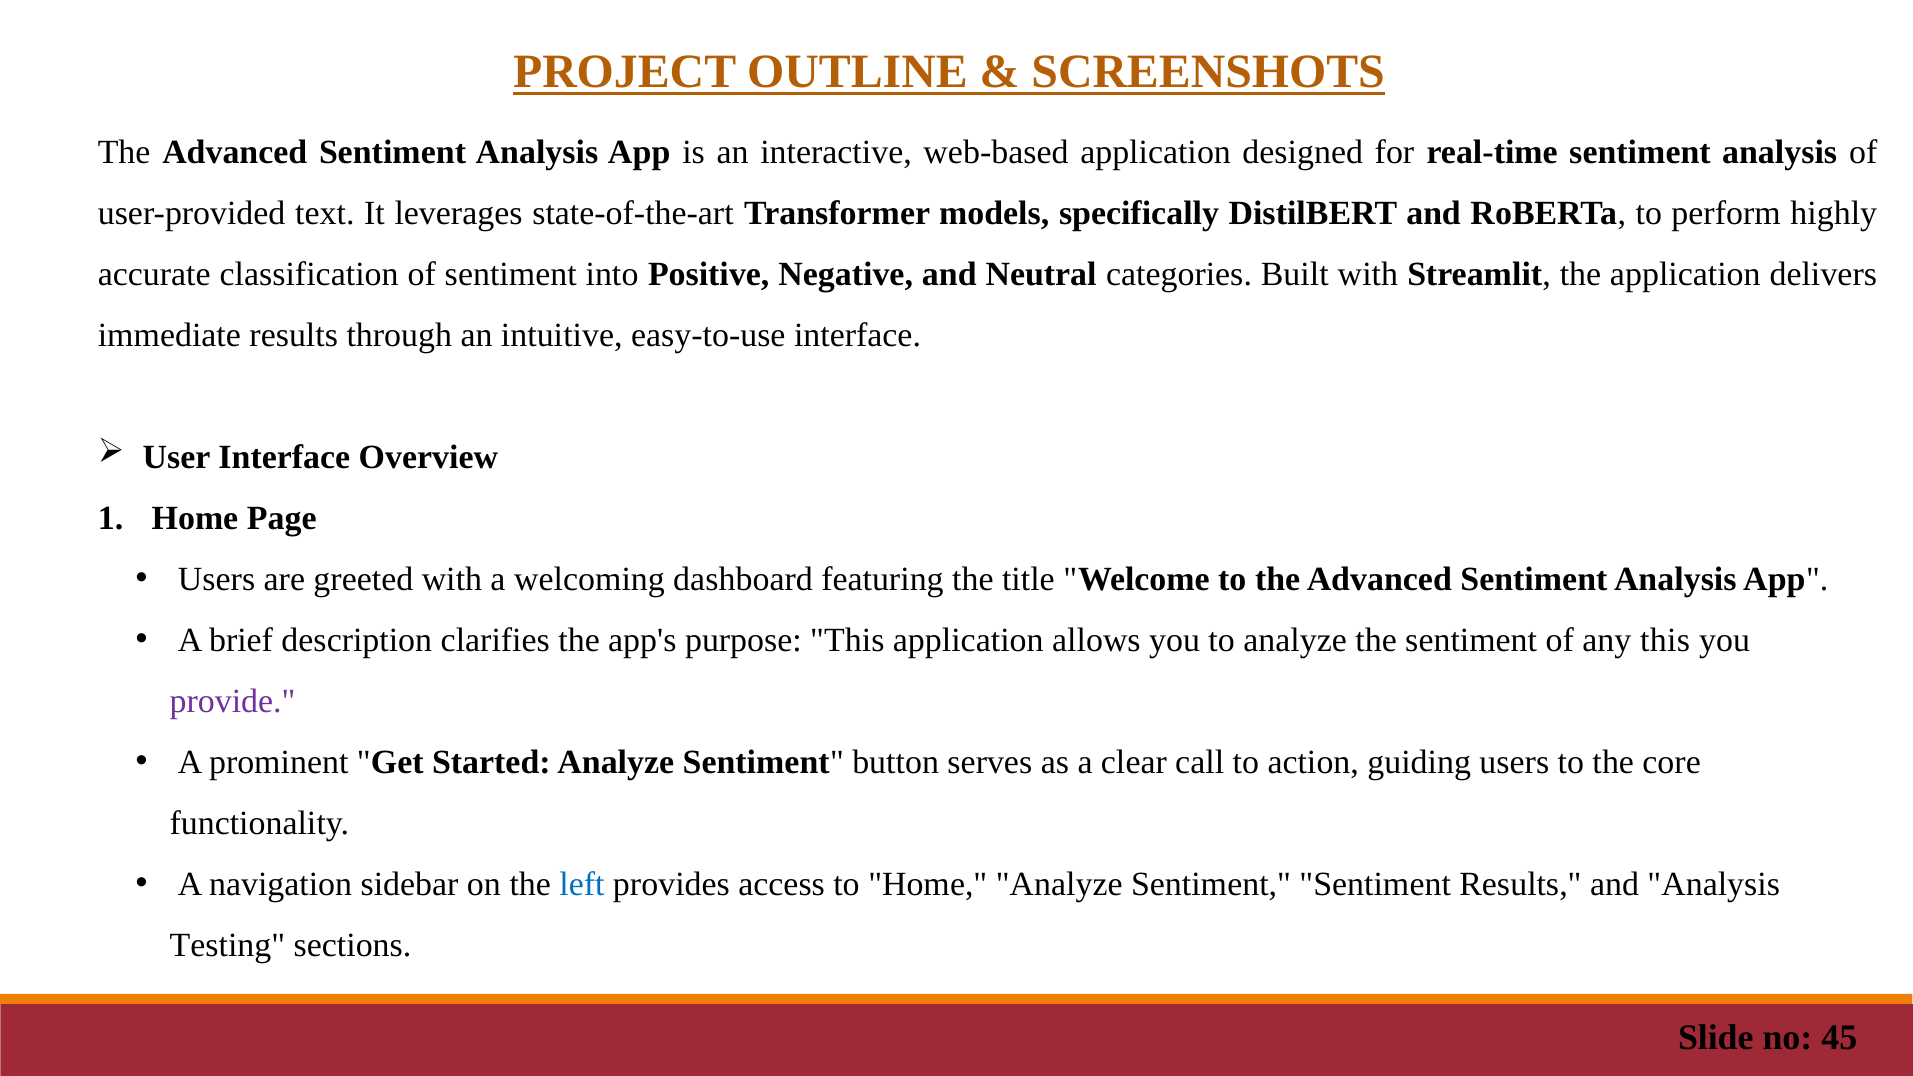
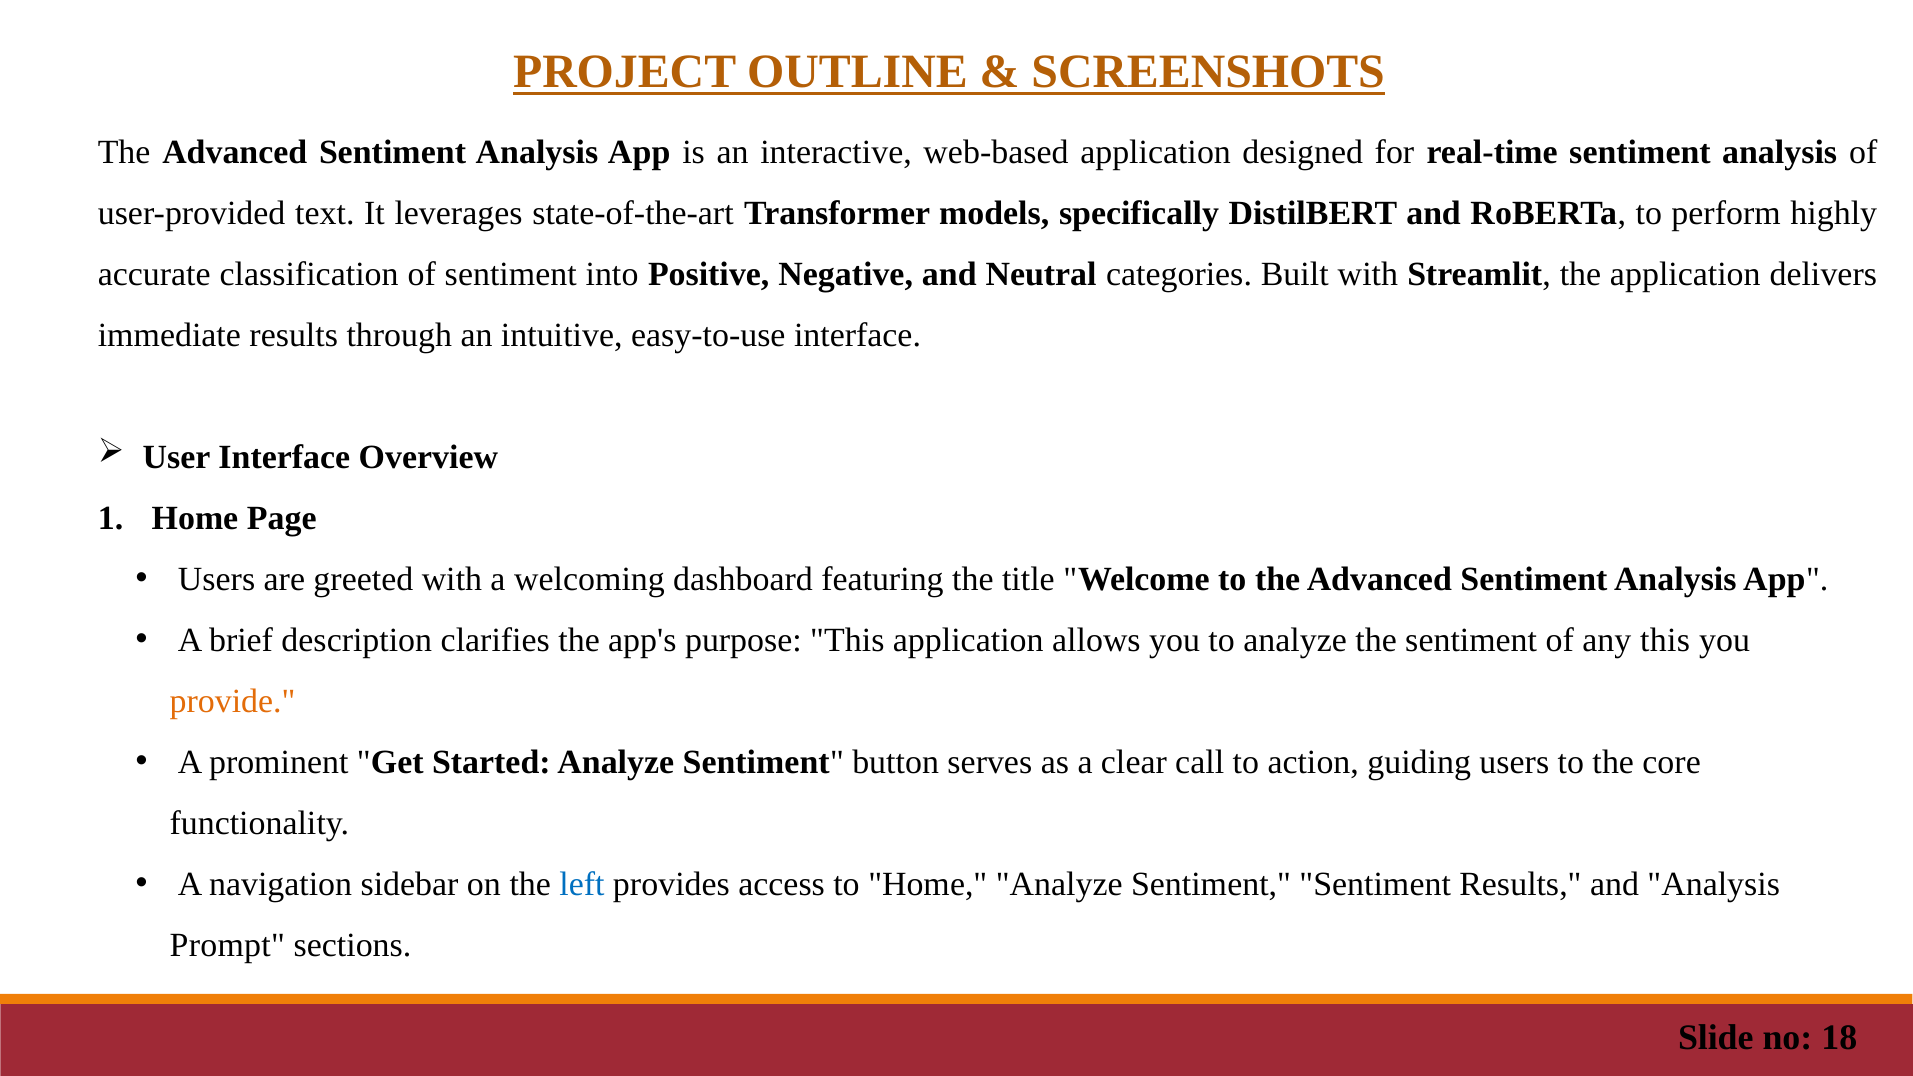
provide colour: purple -> orange
Testing: Testing -> Prompt
45: 45 -> 18
